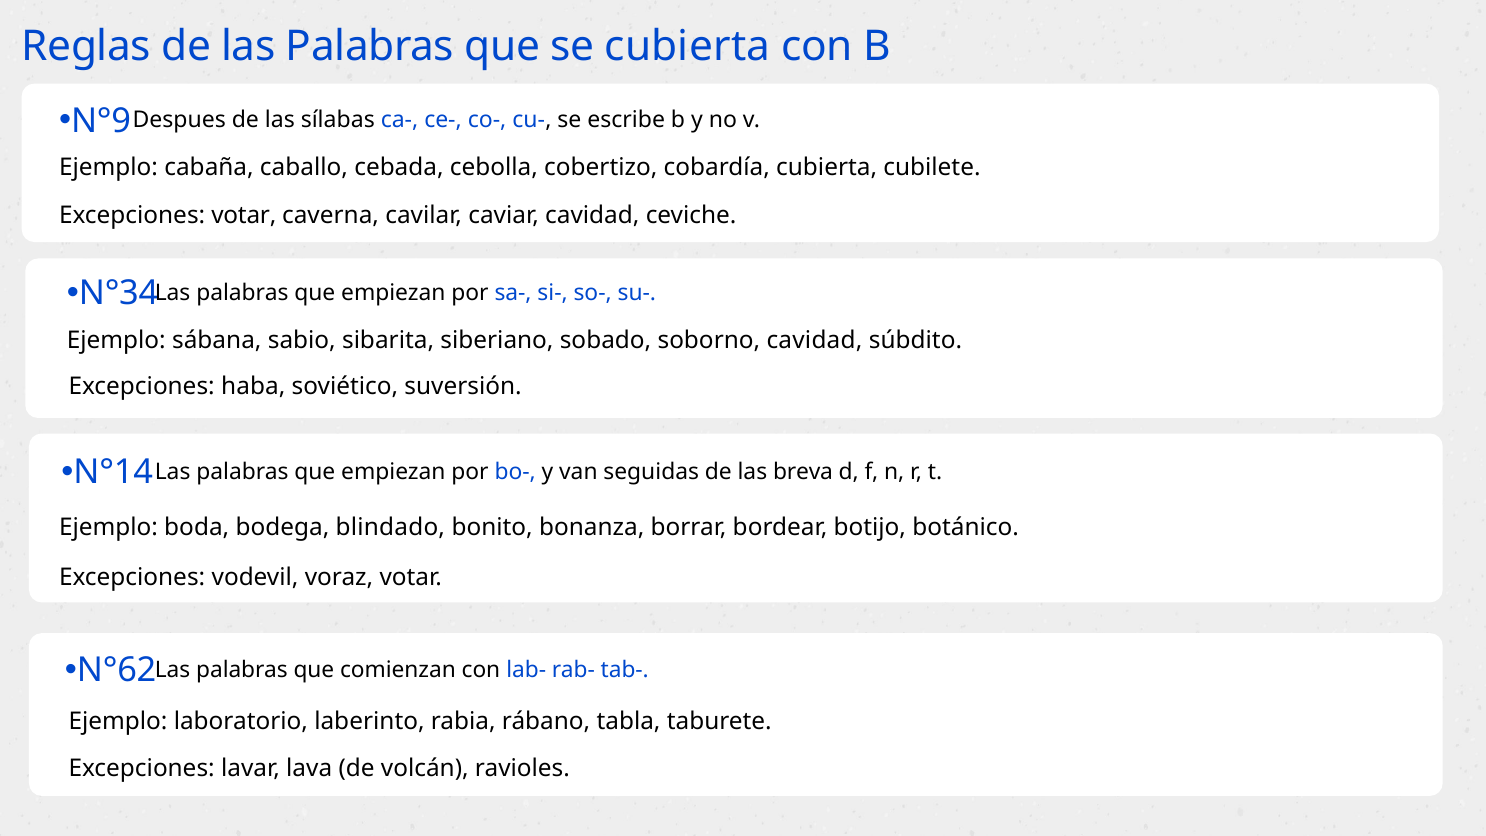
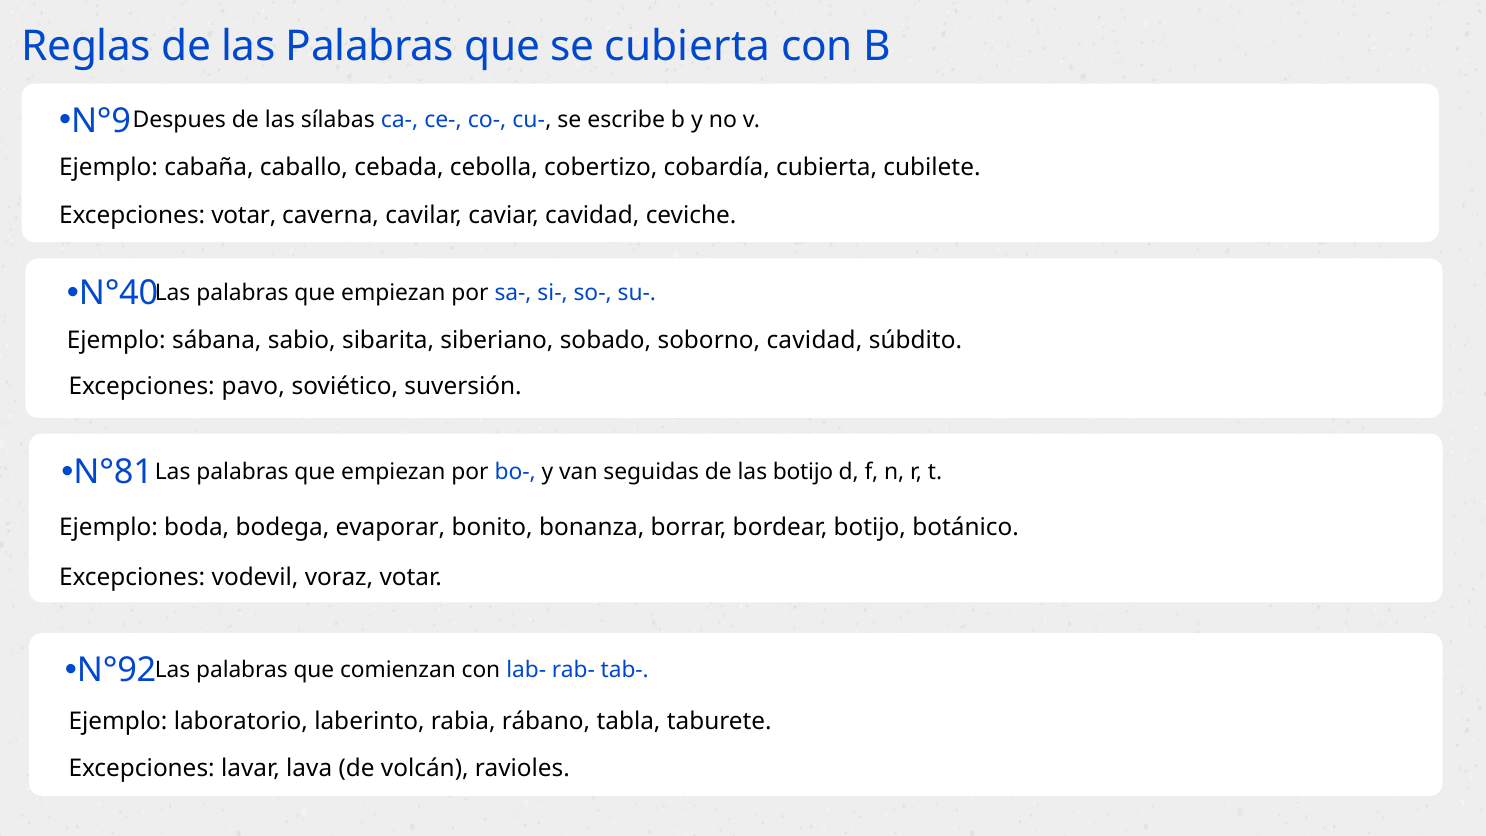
N°34: N°34 -> N°40
haba: haba -> pavo
N°14: N°14 -> N°81
las breva: breva -> botijo
blindado: blindado -> evaporar
N°62: N°62 -> N°92
